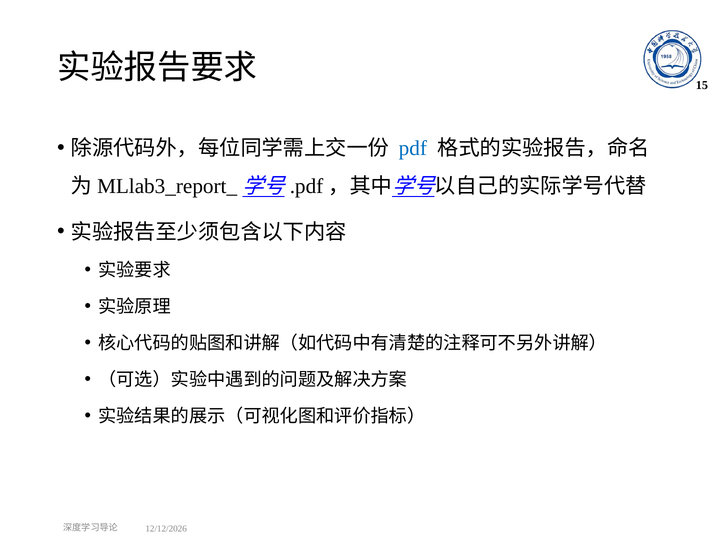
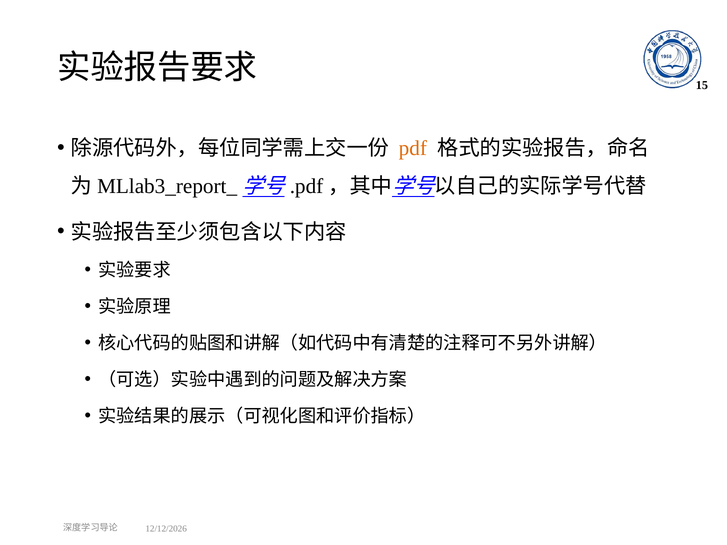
pdf colour: blue -> orange
